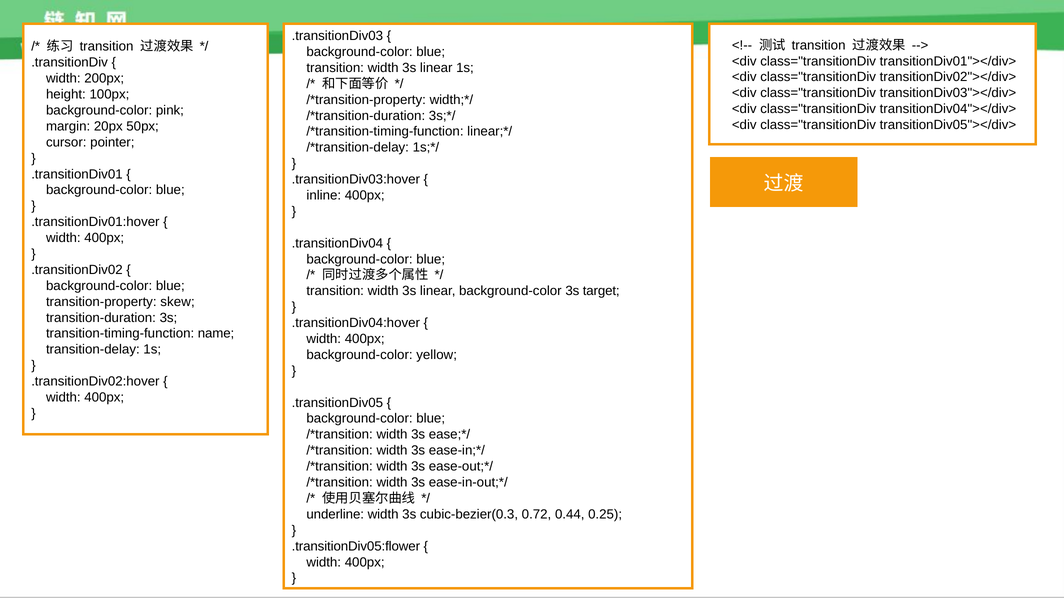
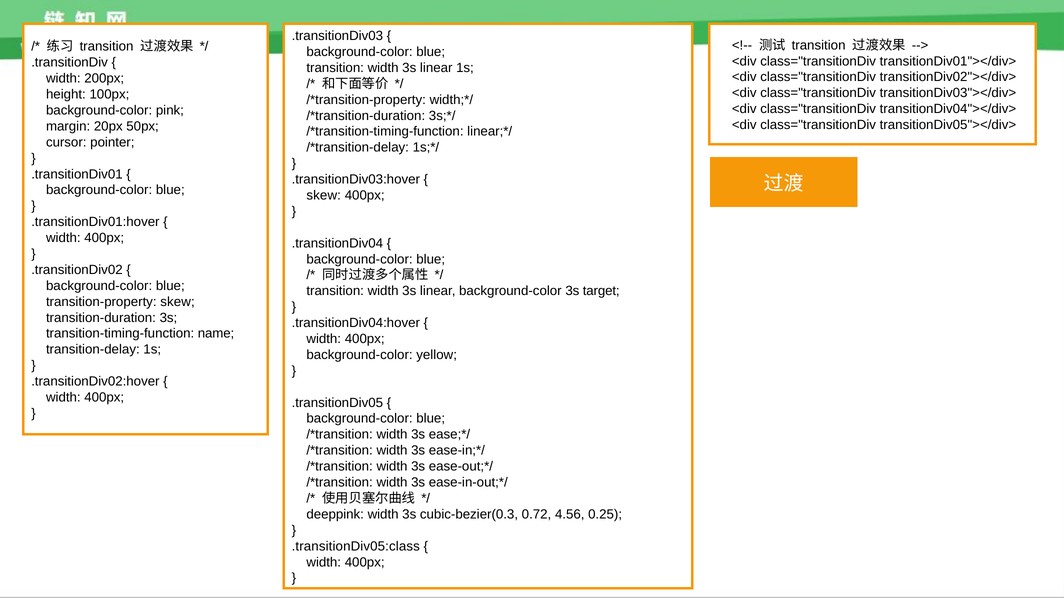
inline at (324, 196): inline -> skew
underline: underline -> deeppink
0.44: 0.44 -> 4.56
.transitionDiv05:flower: .transitionDiv05:flower -> .transitionDiv05:class
